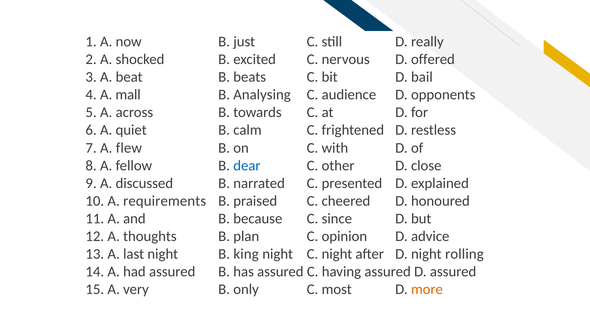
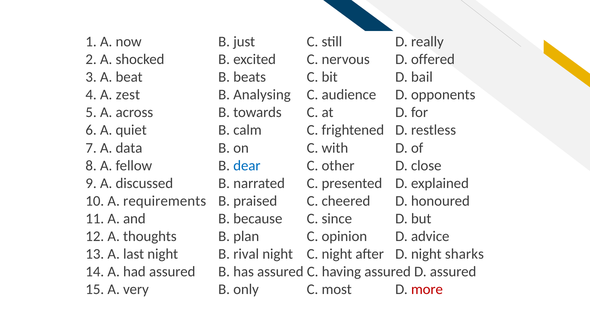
mall: mall -> zest
flew: flew -> data
king: king -> rival
rolling: rolling -> sharks
more colour: orange -> red
